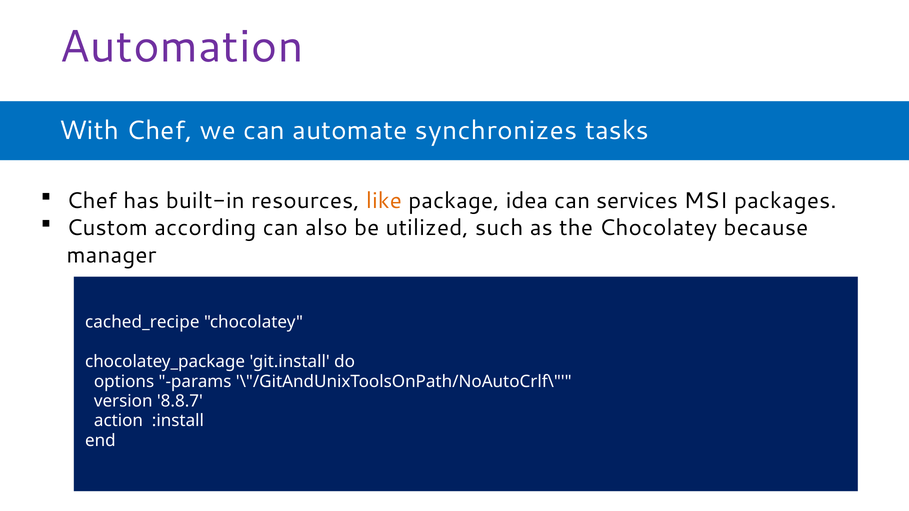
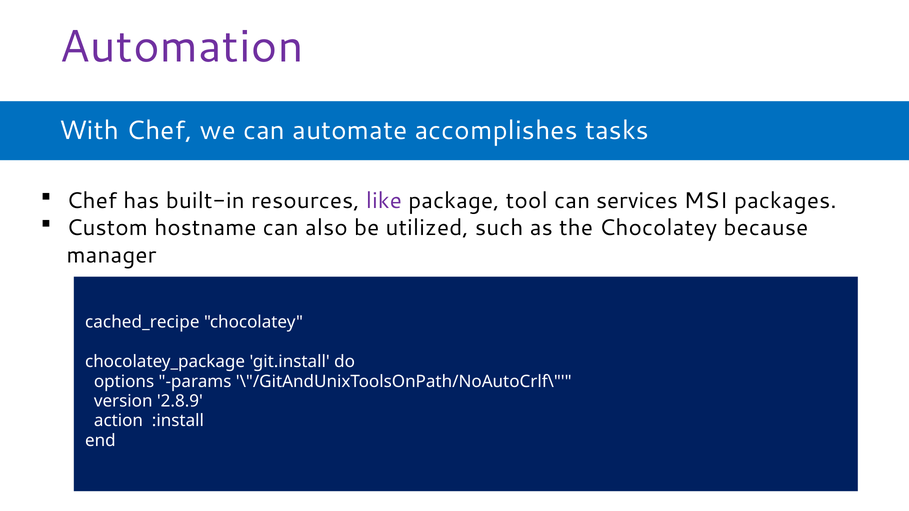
synchronizes: synchronizes -> accomplishes
like colour: orange -> purple
idea: idea -> tool
according: according -> hostname
8.8.7: 8.8.7 -> 2.8.9
